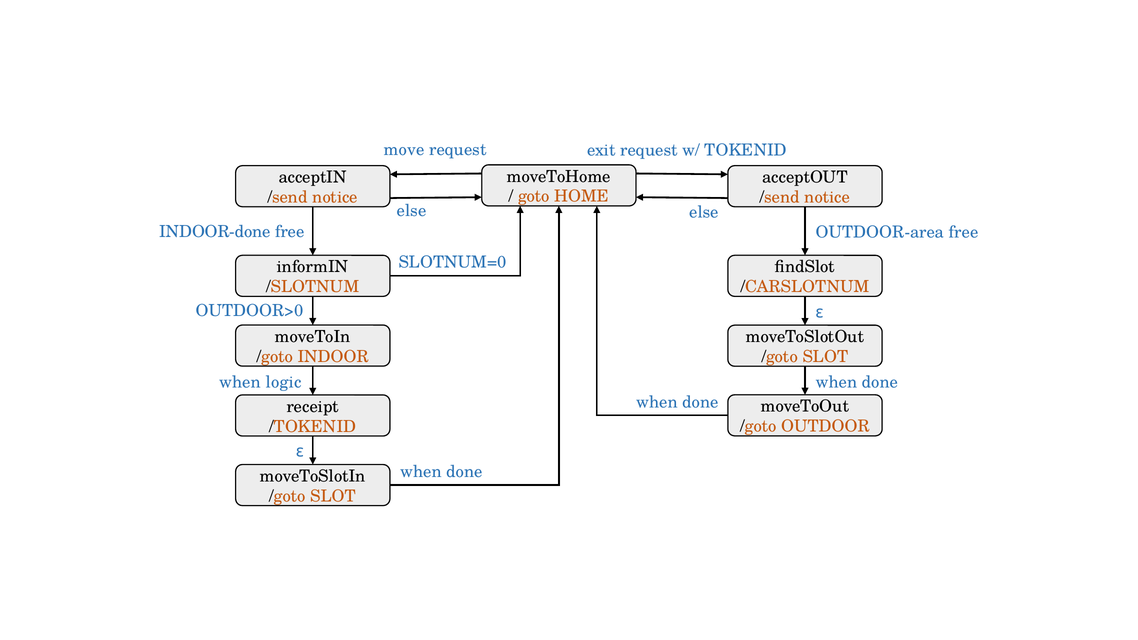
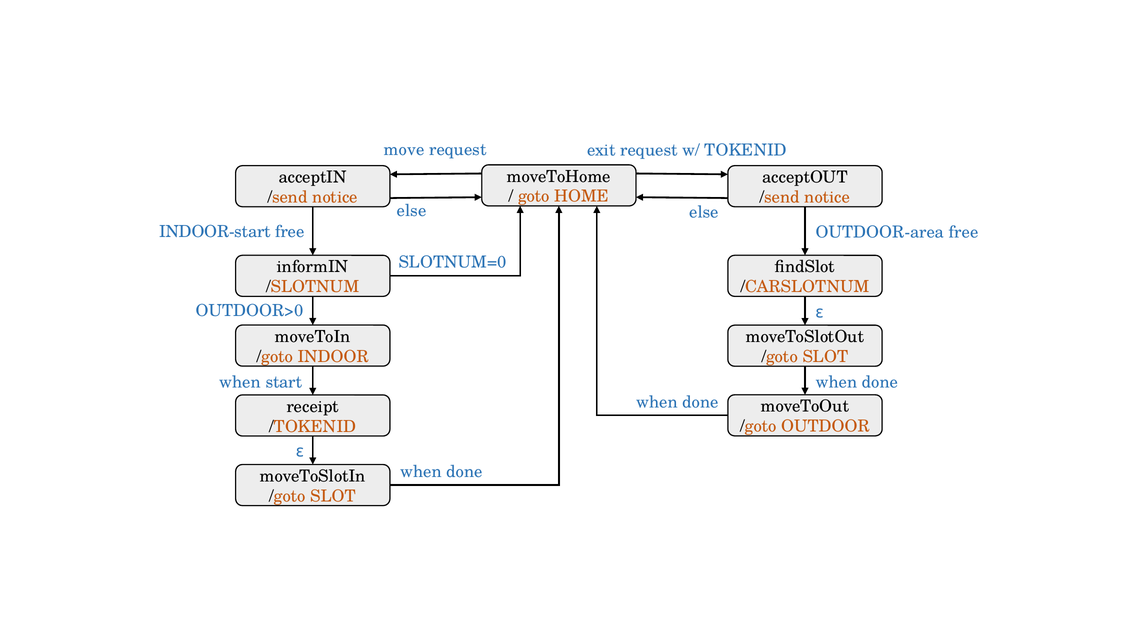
INDOOR-done: INDOOR-done -> INDOOR-start
logic: logic -> start
